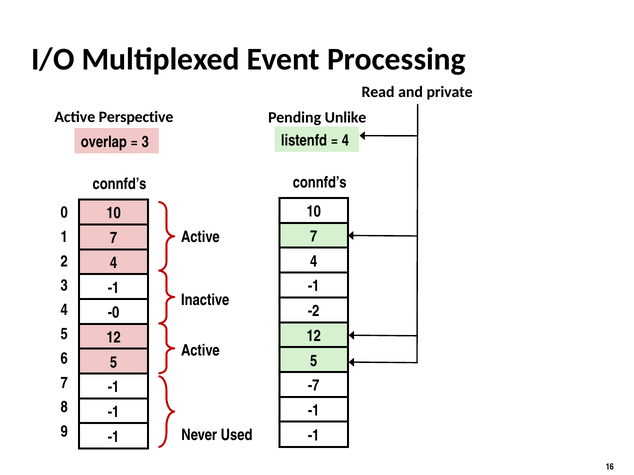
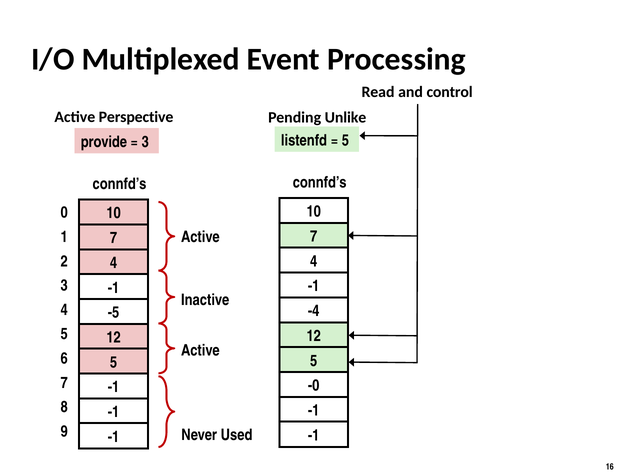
private: private -> control
4 at (345, 140): 4 -> 5
overlap: overlap -> provide
-2: -2 -> -4
-0: -0 -> -5
-7: -7 -> -0
